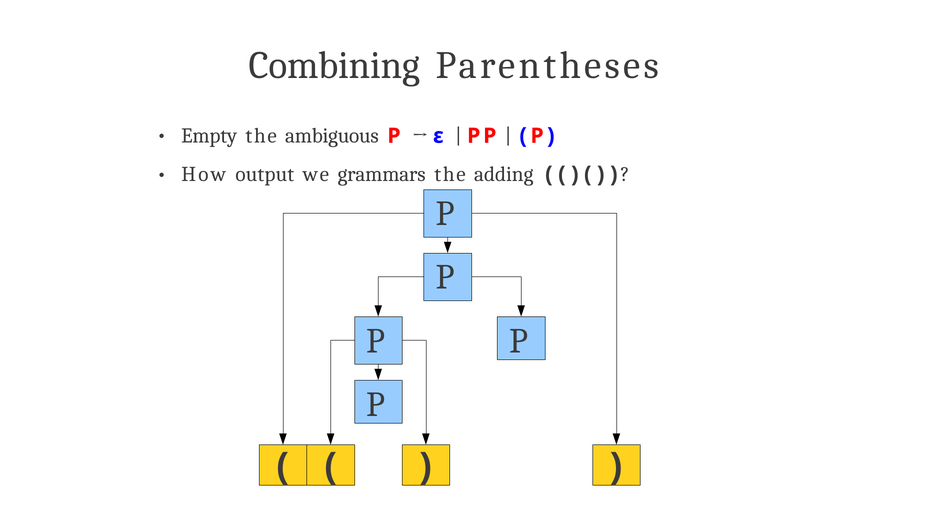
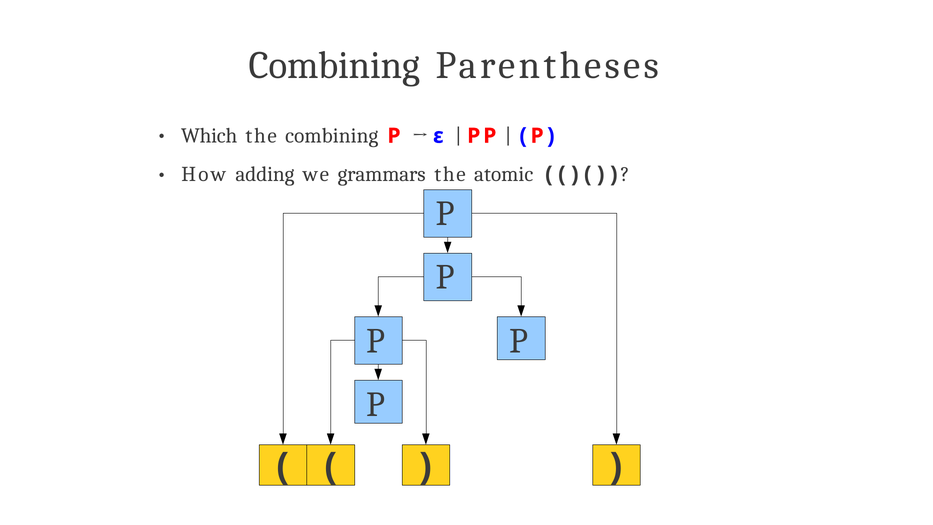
Empty: Empty -> Which
the ambiguous: ambiguous -> combining
output: output -> adding
adding: adding -> atomic
